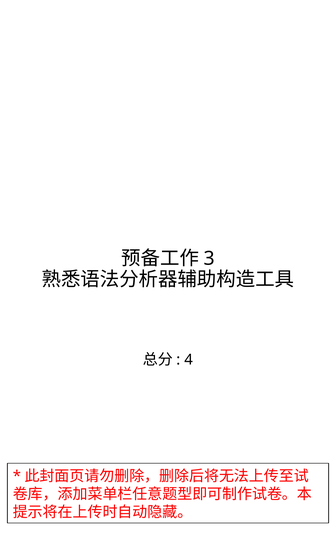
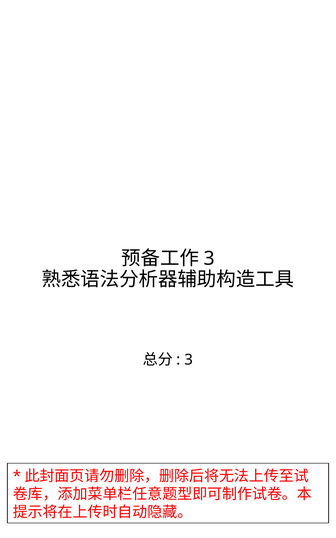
4 at (189, 359): 4 -> 3
